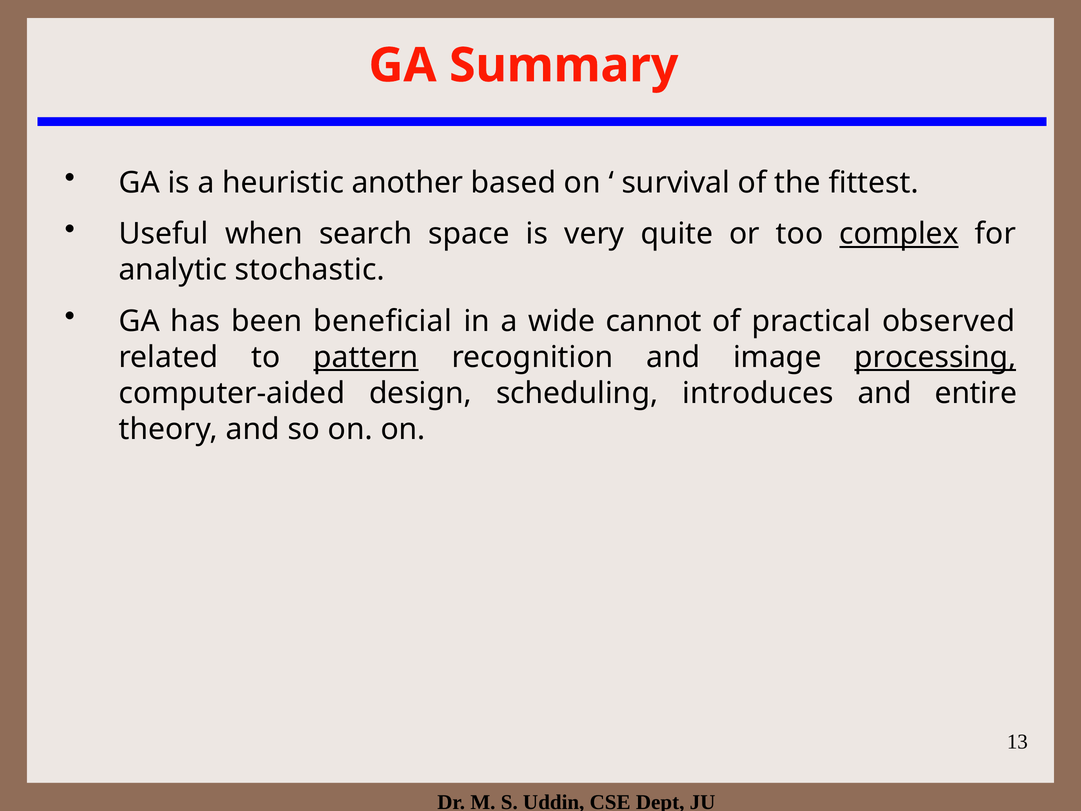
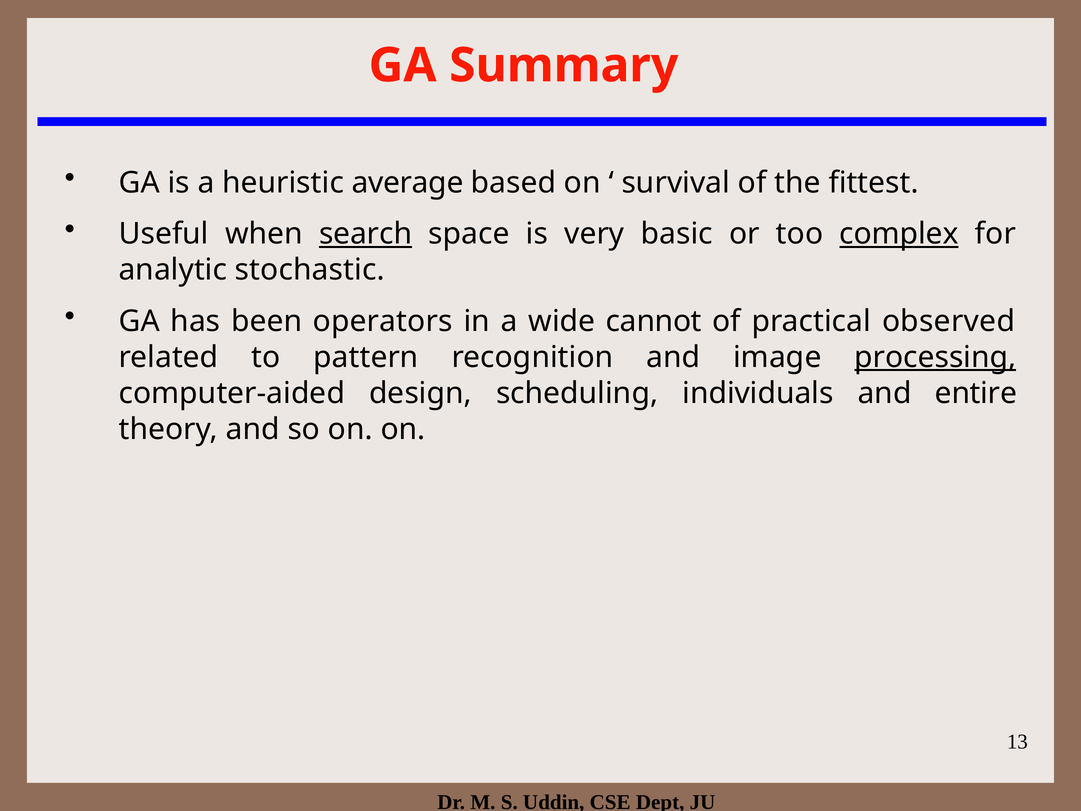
another: another -> average
search underline: none -> present
quite: quite -> basic
beneficial: beneficial -> operators
pattern underline: present -> none
introduces: introduces -> individuals
